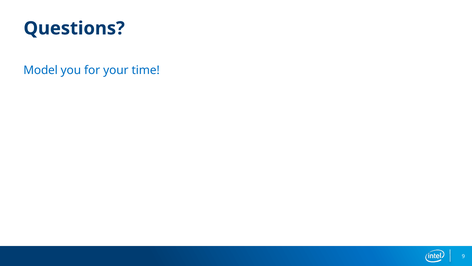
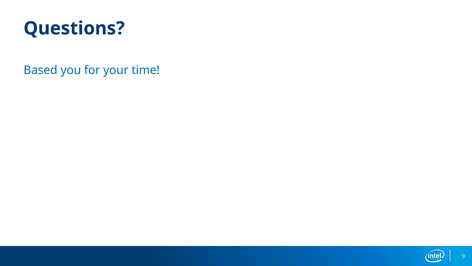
Model: Model -> Based
